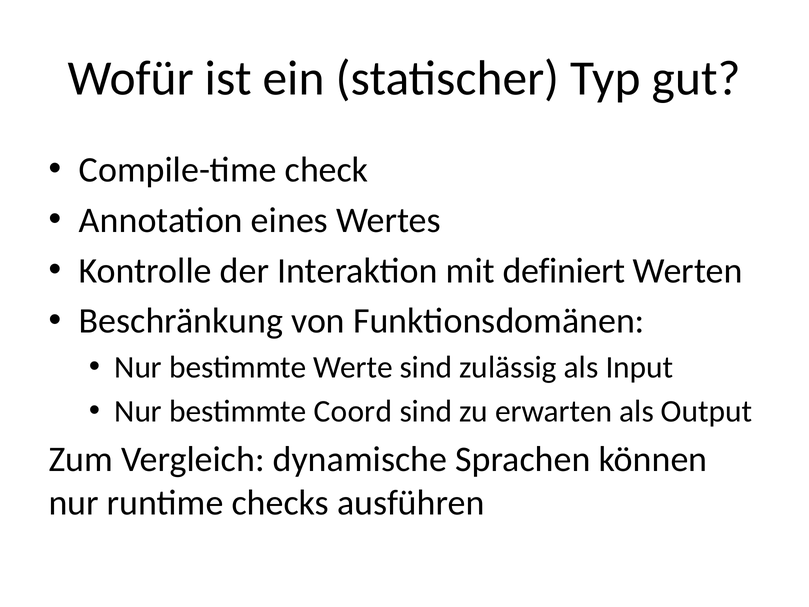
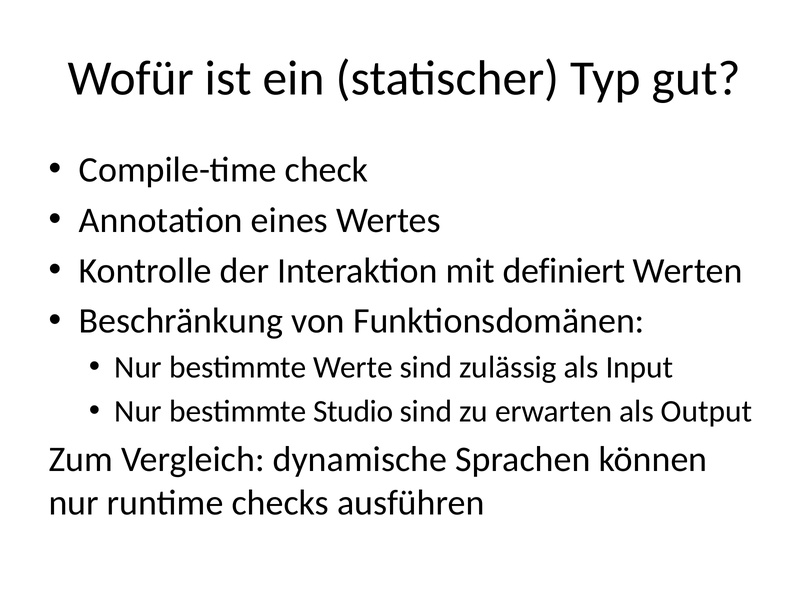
Coord: Coord -> Studio
